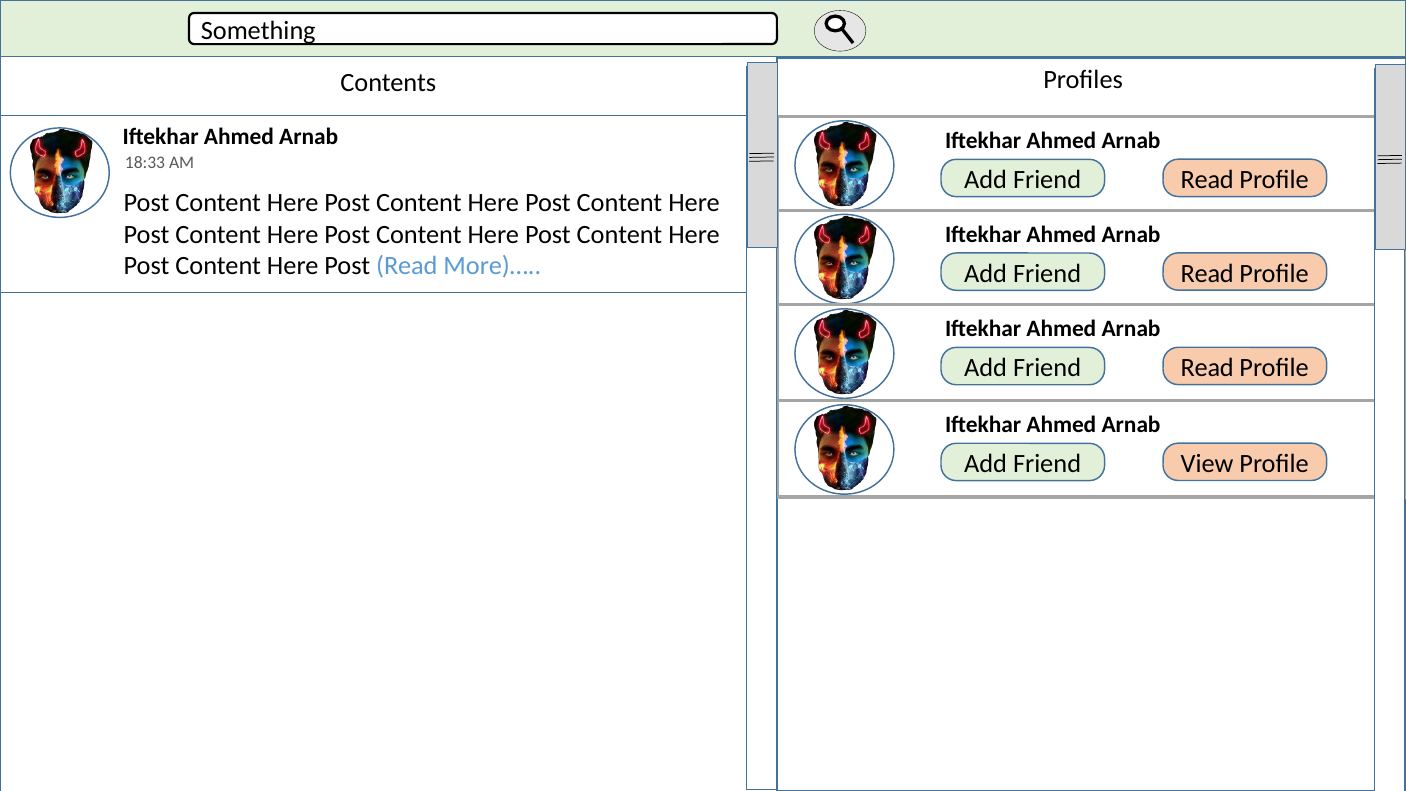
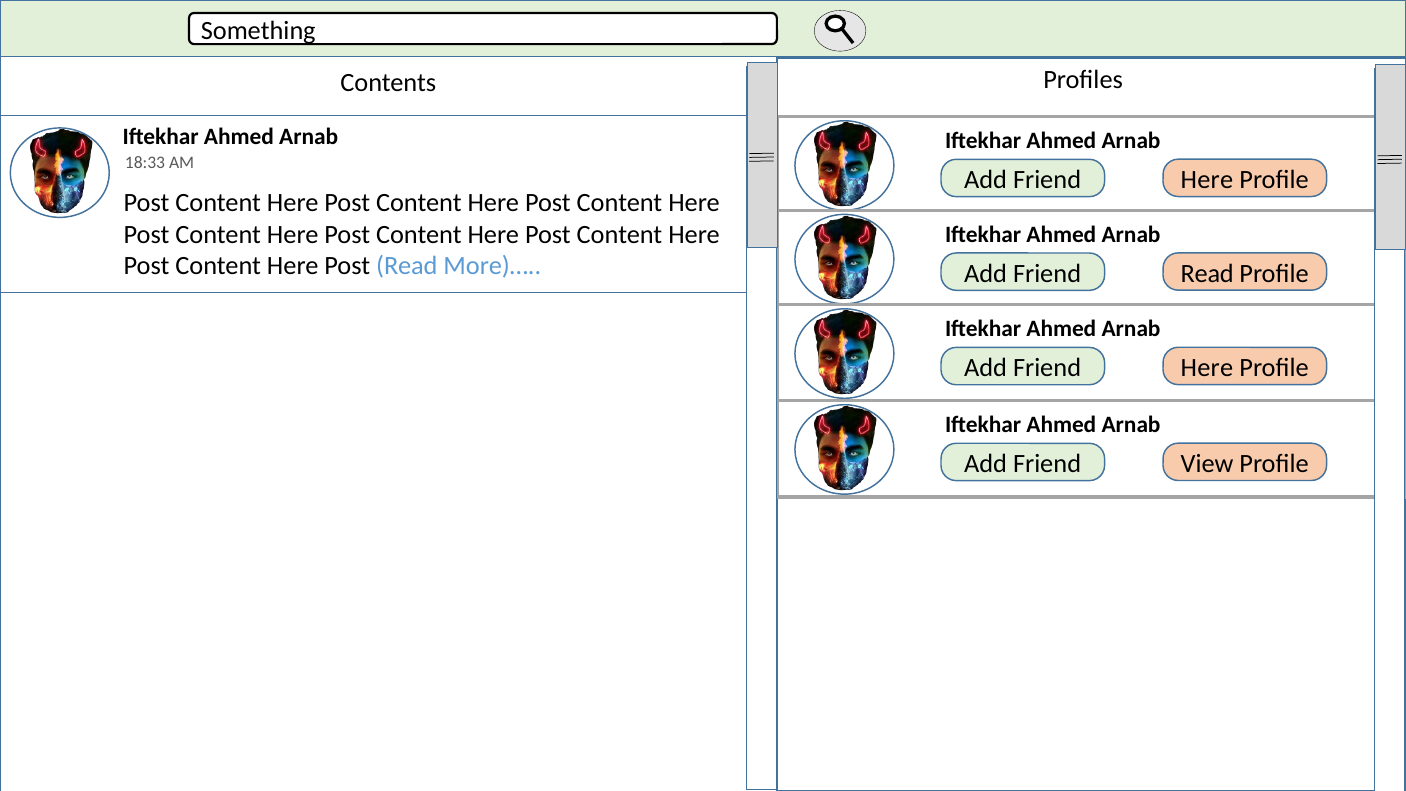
Read at (1207, 180): Read -> Here
Read at (1207, 368): Read -> Here
